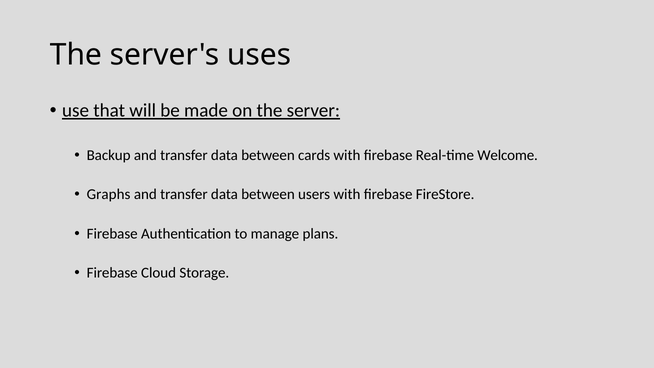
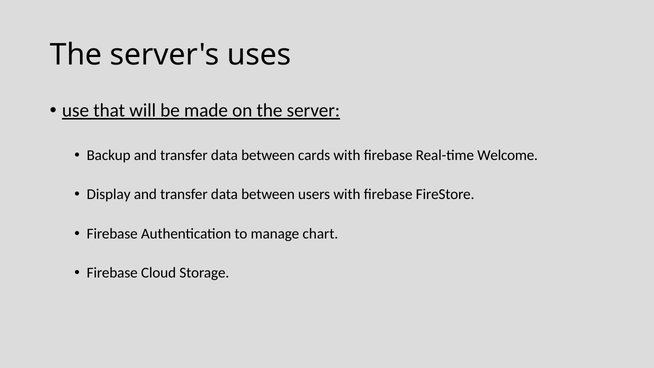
Graphs: Graphs -> Display
plans: plans -> chart
